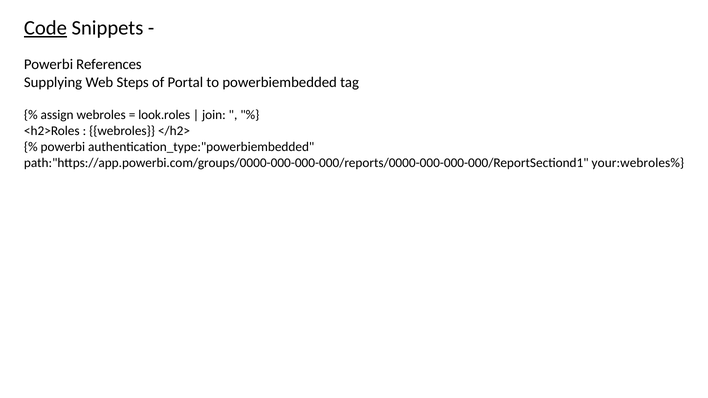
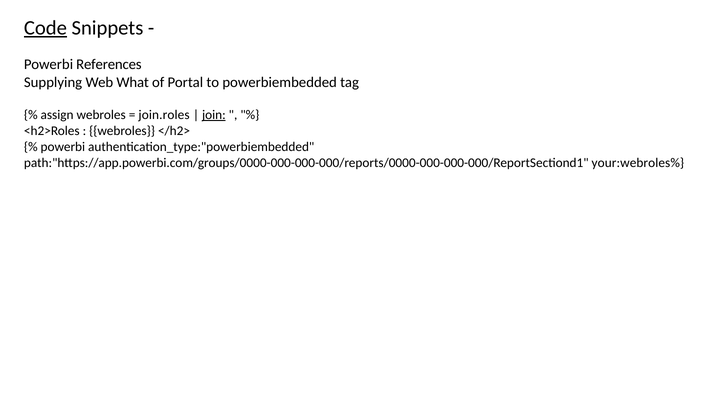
Steps: Steps -> What
look.roles: look.roles -> join.roles
join underline: none -> present
